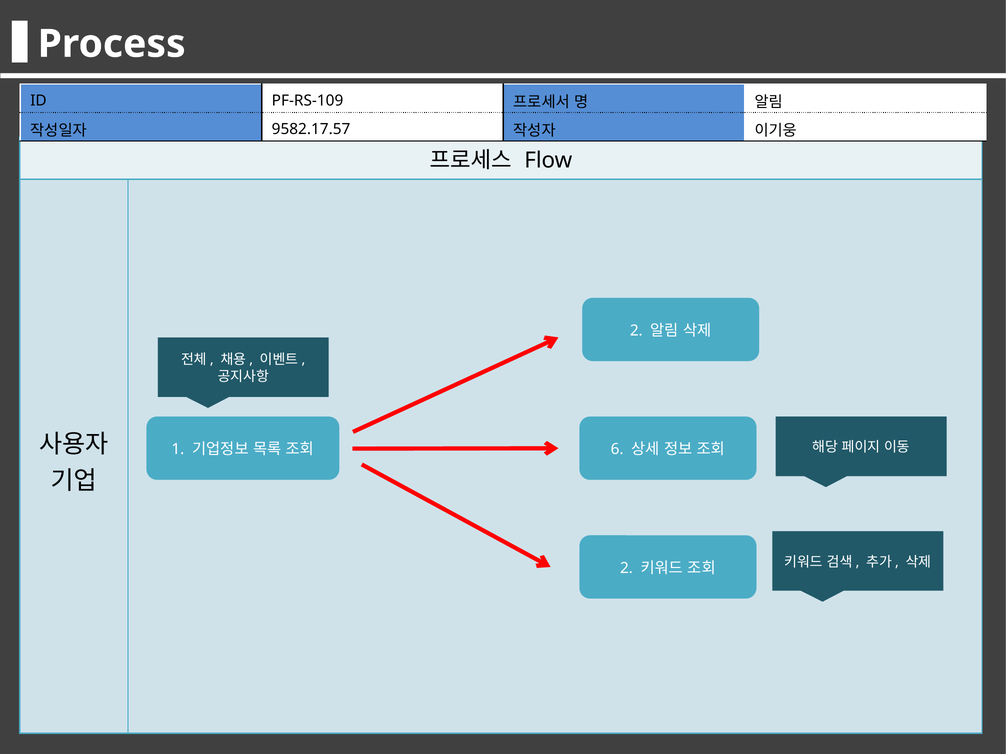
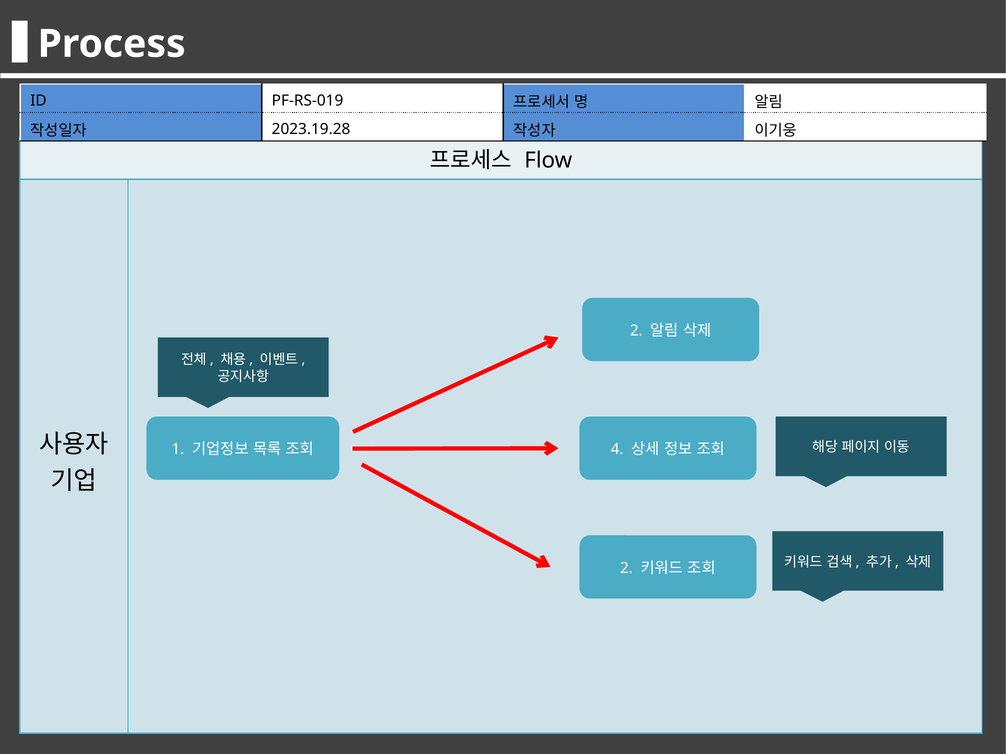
PF-RS-109: PF-RS-109 -> PF-RS-019
9582.17.57: 9582.17.57 -> 2023.19.28
6: 6 -> 4
